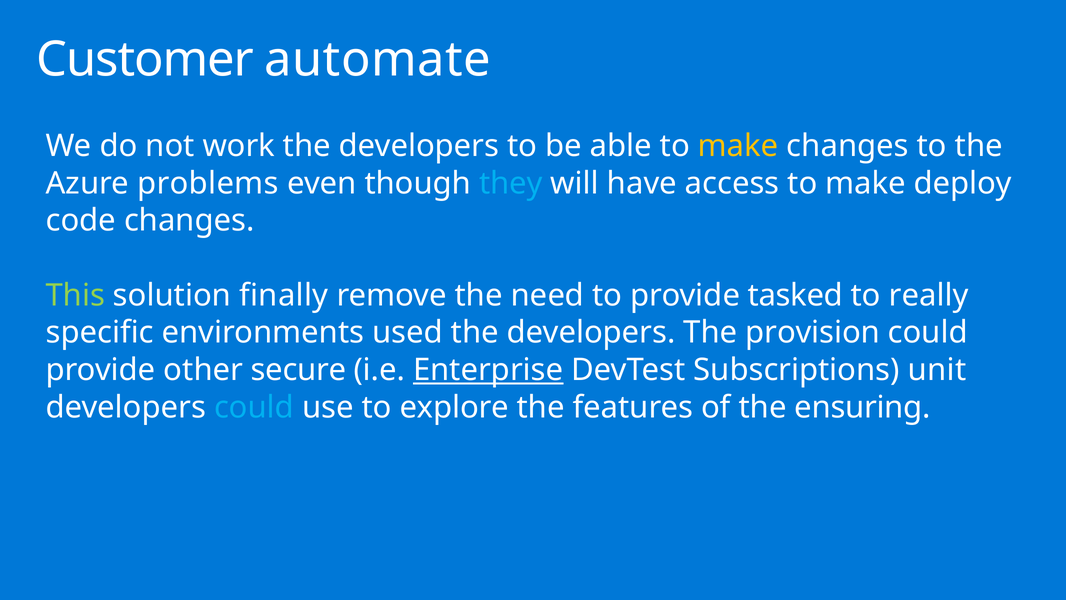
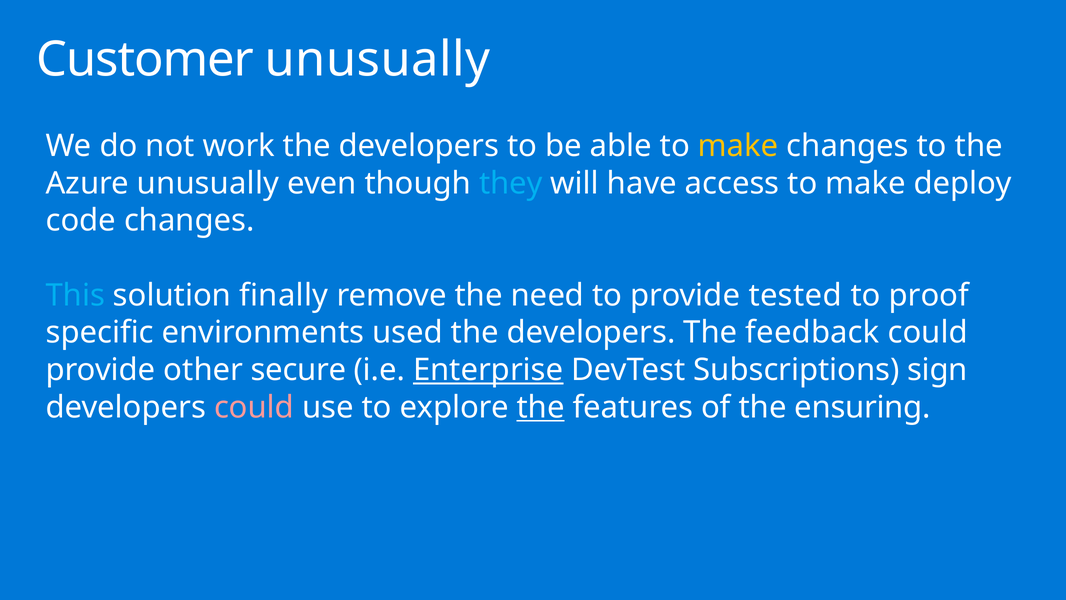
Customer automate: automate -> unusually
Azure problems: problems -> unusually
This colour: light green -> light blue
tasked: tasked -> tested
really: really -> proof
provision: provision -> feedback
unit: unit -> sign
could at (254, 407) colour: light blue -> pink
the at (541, 407) underline: none -> present
